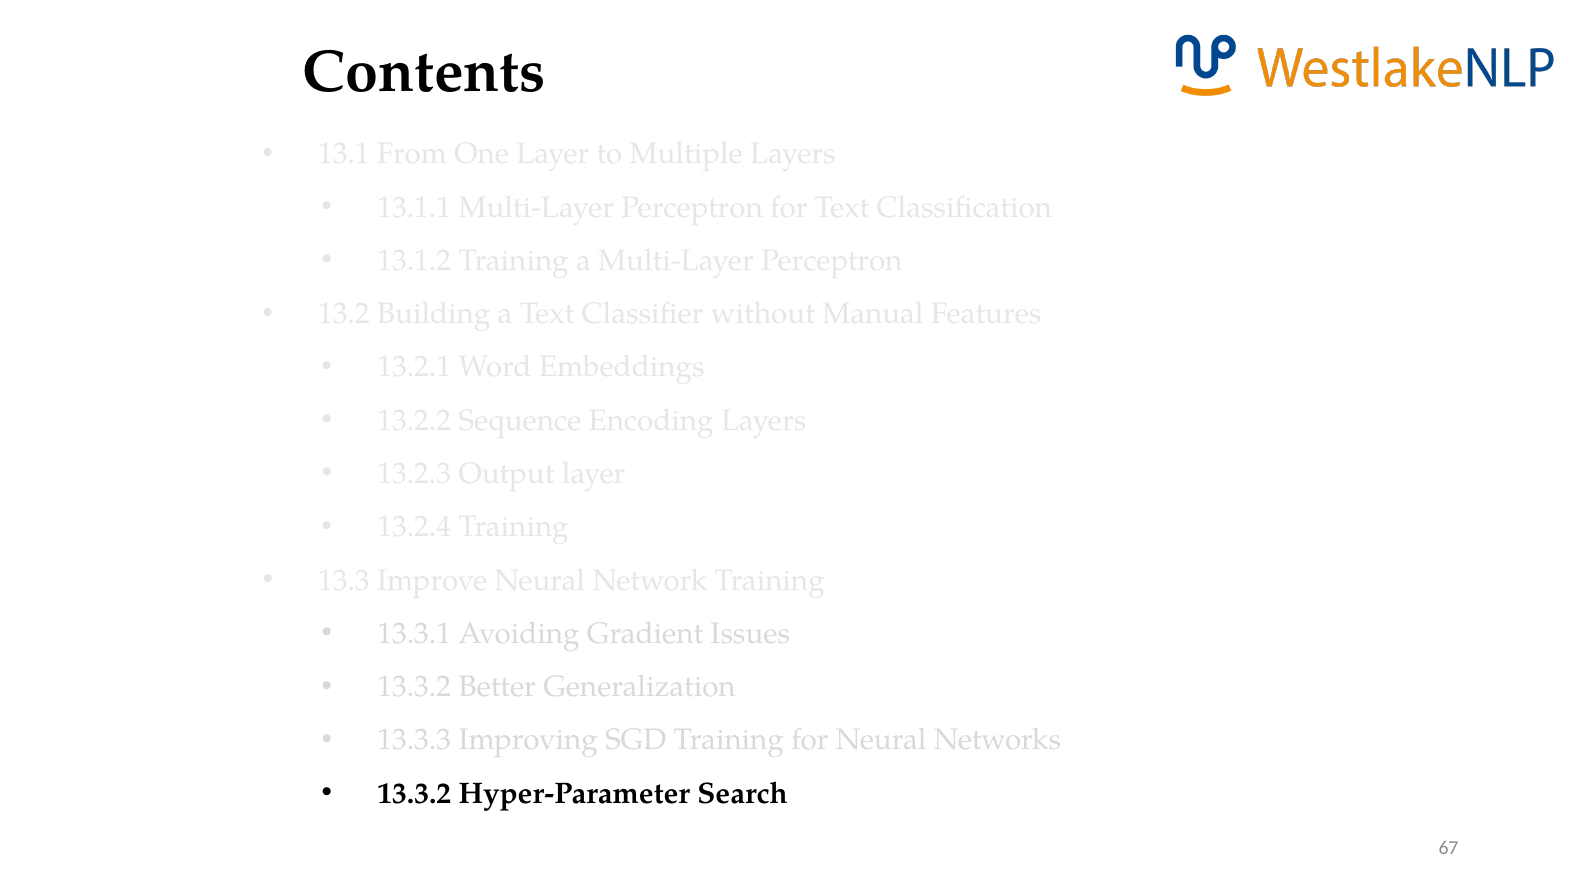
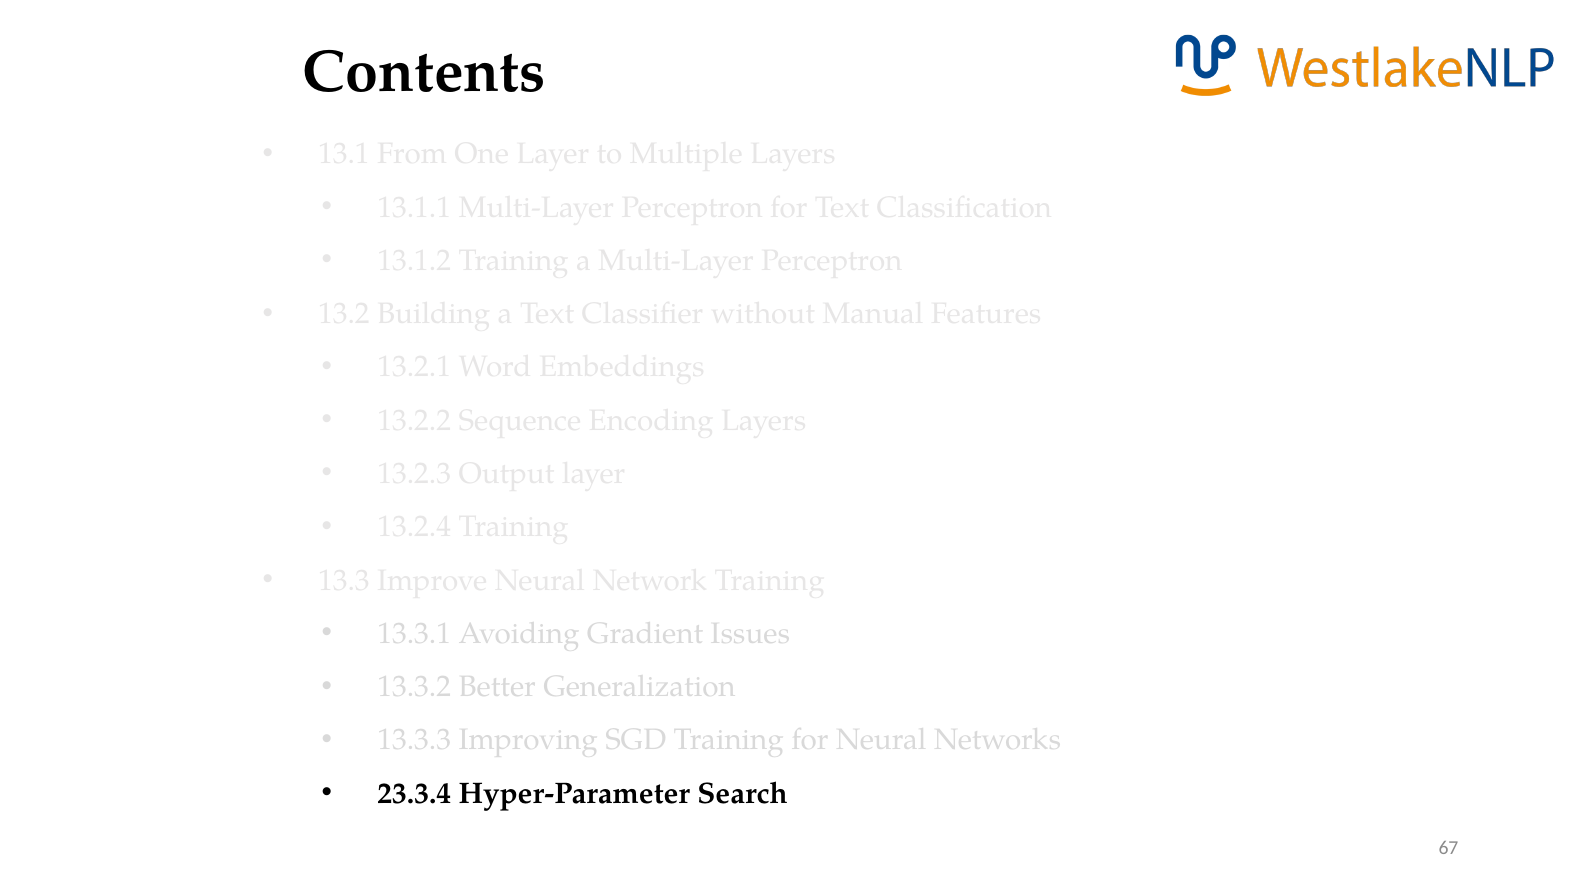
13.3.2 at (414, 794): 13.3.2 -> 23.3.4
